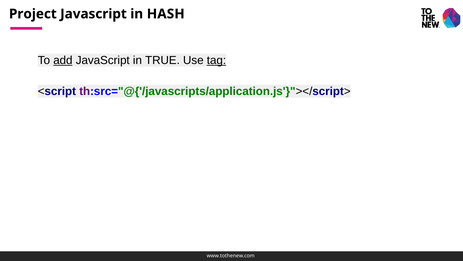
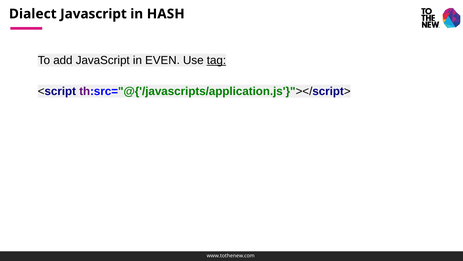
Project: Project -> Dialect
add underline: present -> none
TRUE: TRUE -> EVEN
